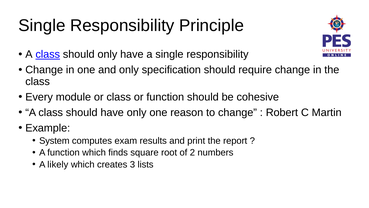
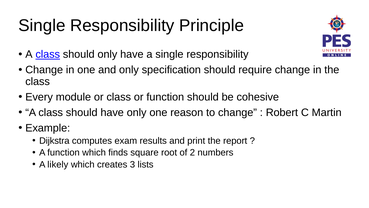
System: System -> Dijkstra
